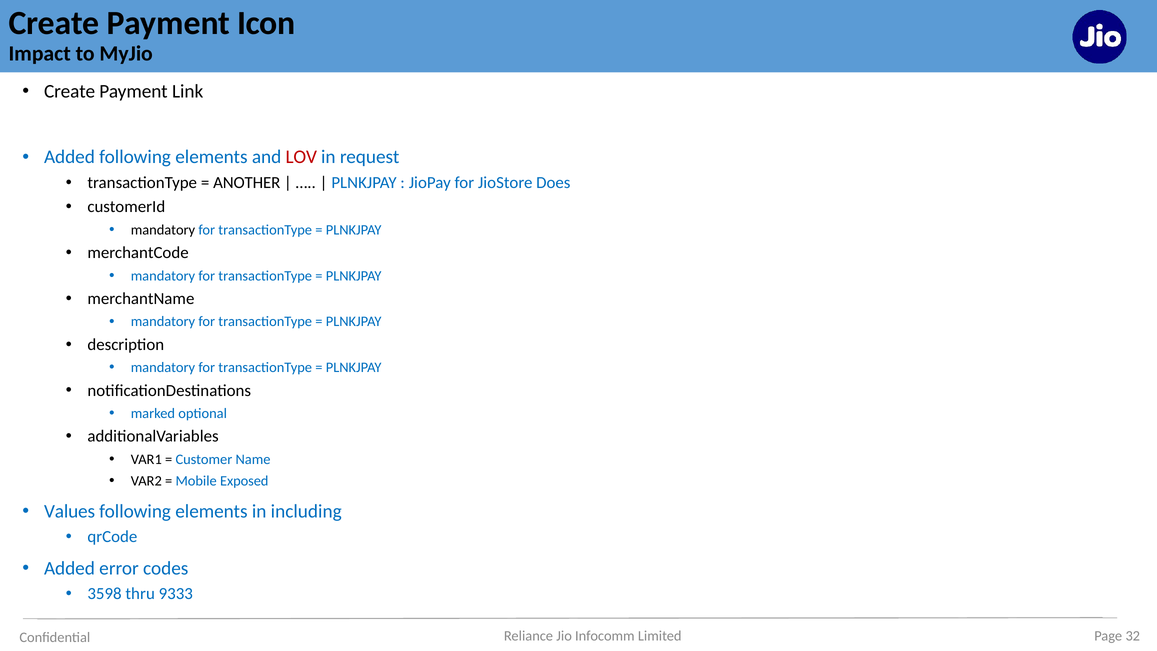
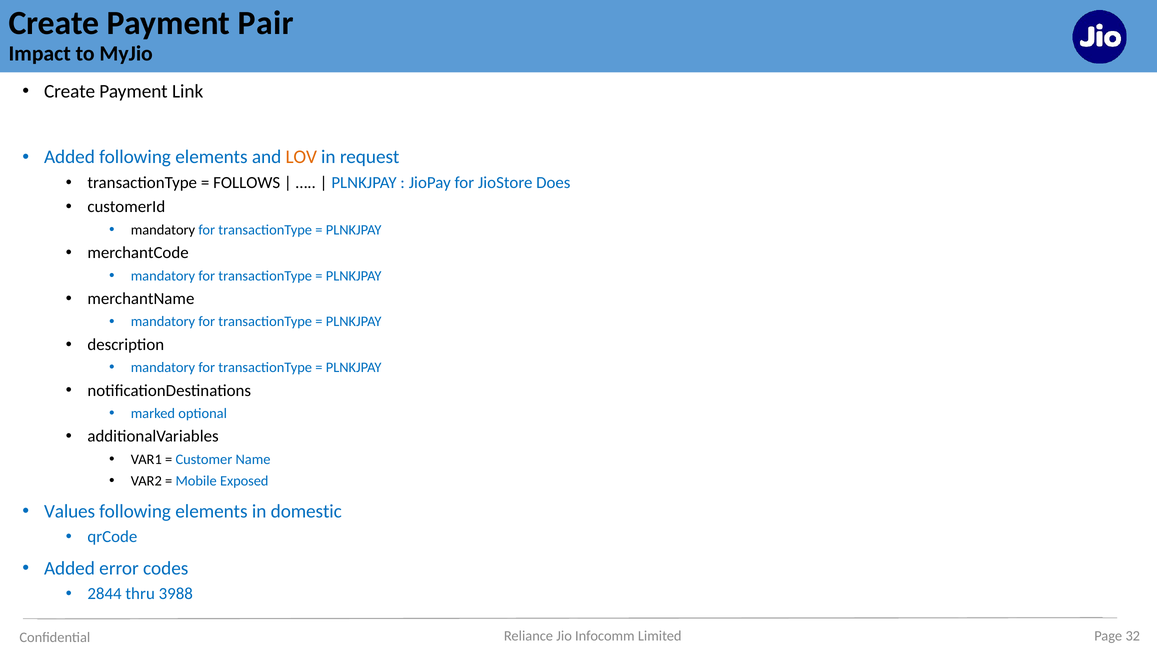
Icon: Icon -> Pair
LOV colour: red -> orange
ANOTHER: ANOTHER -> FOLLOWS
including: including -> domestic
3598: 3598 -> 2844
9333: 9333 -> 3988
